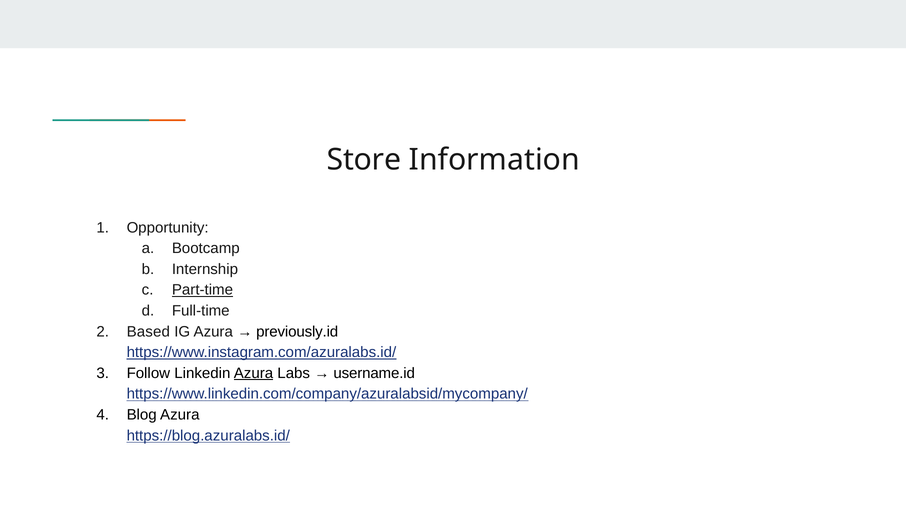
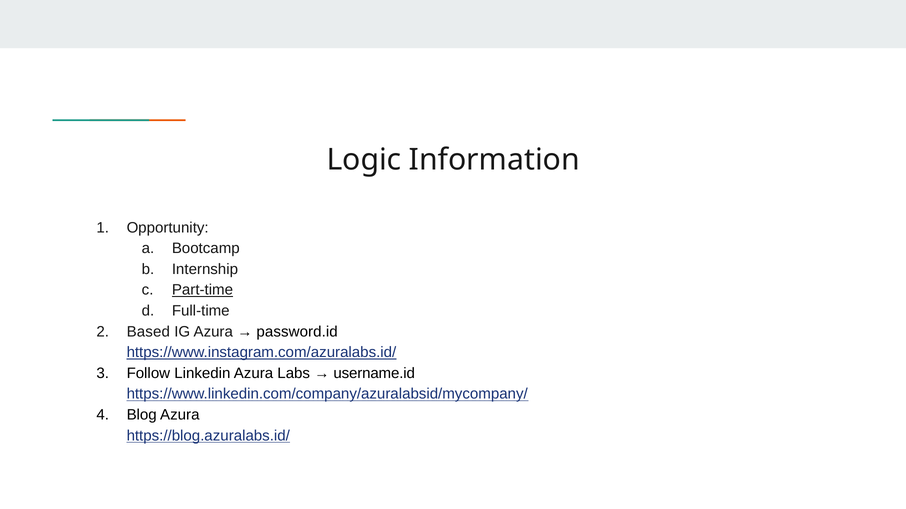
Store: Store -> Logic
previously.id: previously.id -> password.id
Azura at (254, 374) underline: present -> none
